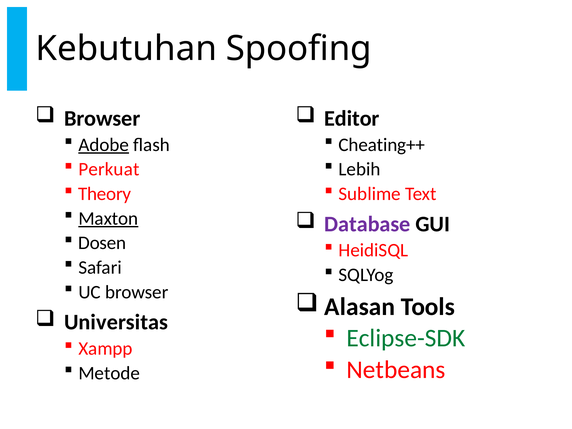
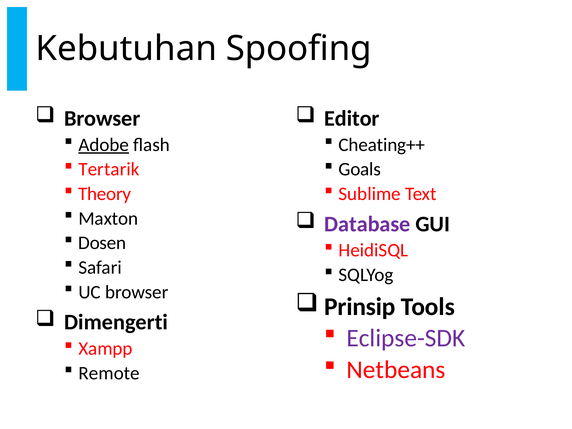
Perkuat: Perkuat -> Tertarik
Lebih: Lebih -> Goals
Maxton underline: present -> none
Alasan: Alasan -> Prinsip
Universitas: Universitas -> Dimengerti
Eclipse-SDK colour: green -> purple
Metode: Metode -> Remote
